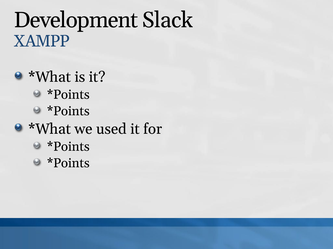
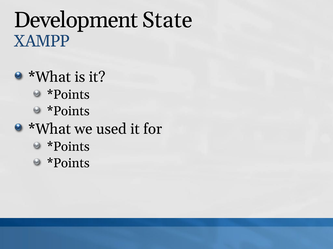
Slack: Slack -> State
